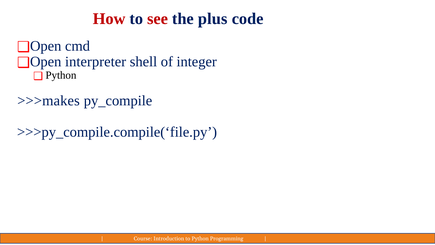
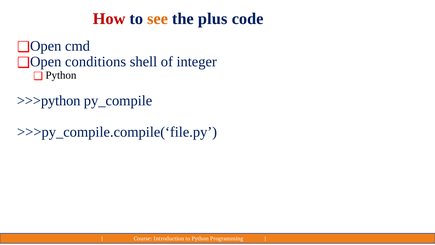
see colour: red -> orange
interpreter: interpreter -> conditions
>>>makes: >>>makes -> >>>python
